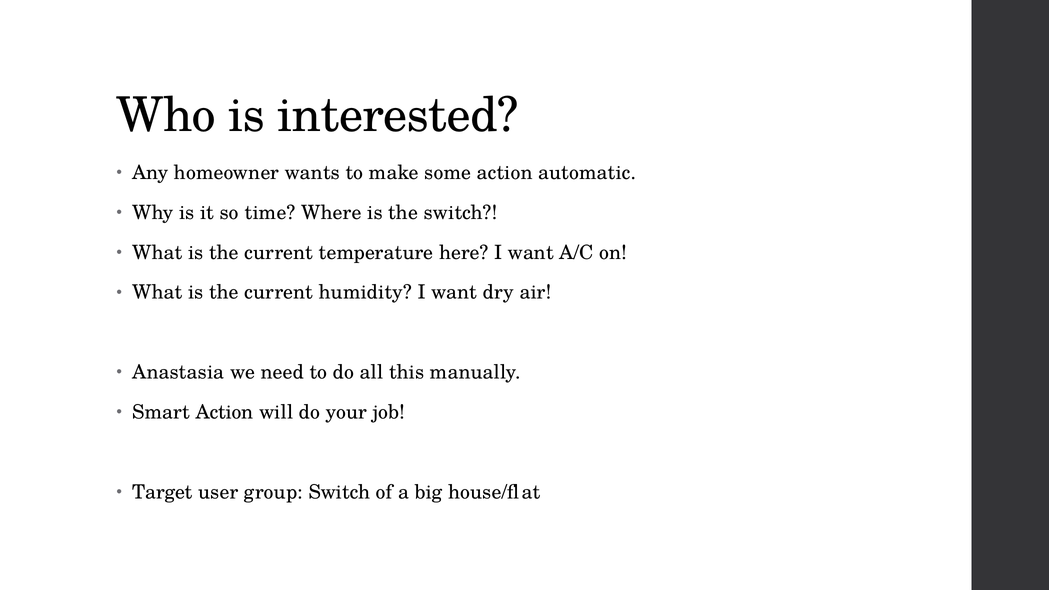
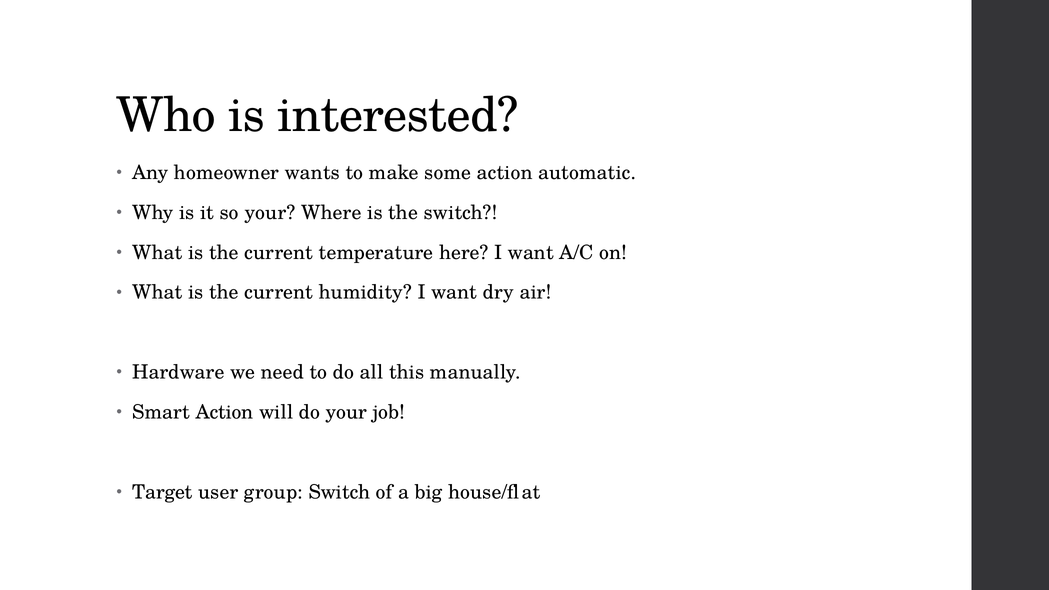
so time: time -> your
Anastasia: Anastasia -> Hardware
